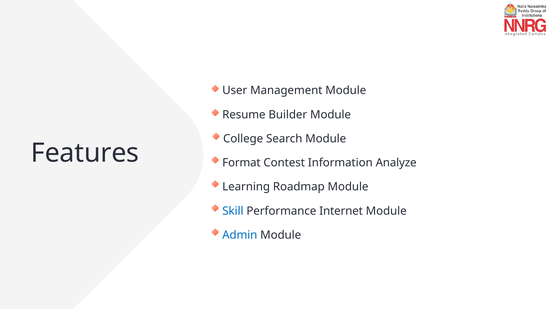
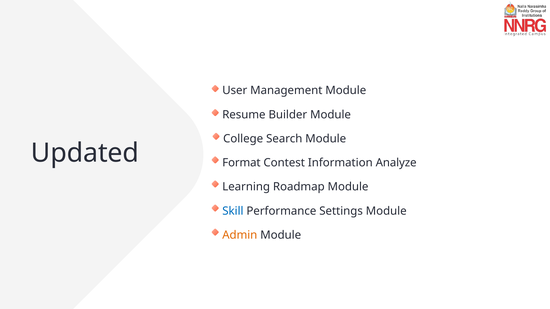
Features: Features -> Updated
Internet: Internet -> Settings
Admin colour: blue -> orange
